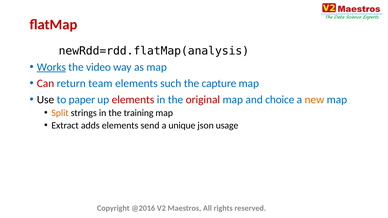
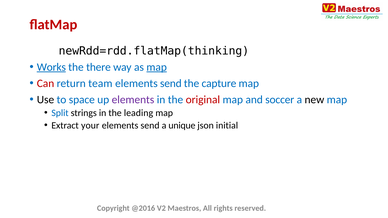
newRdd=rdd.flatMap(analysis: newRdd=rdd.flatMap(analysis -> newRdd=rdd.flatMap(thinking
video: video -> there
map at (157, 67) underline: none -> present
such at (171, 83): such -> send
paper: paper -> space
elements at (133, 100) colour: red -> purple
choice: choice -> soccer
new colour: orange -> black
Split colour: orange -> blue
training: training -> leading
adds: adds -> your
usage: usage -> initial
